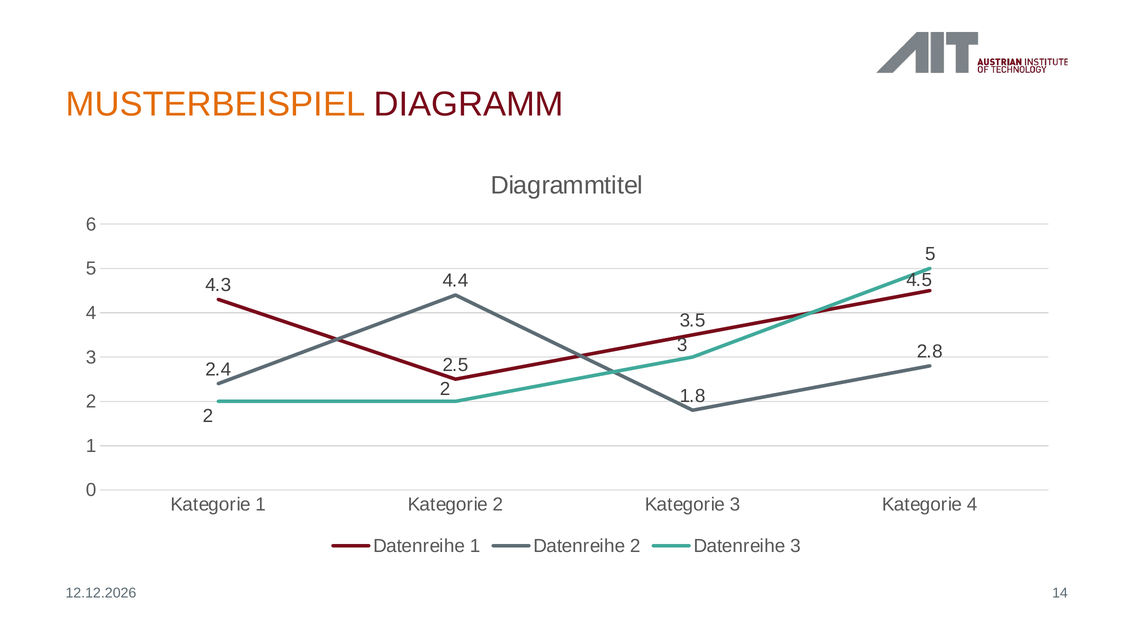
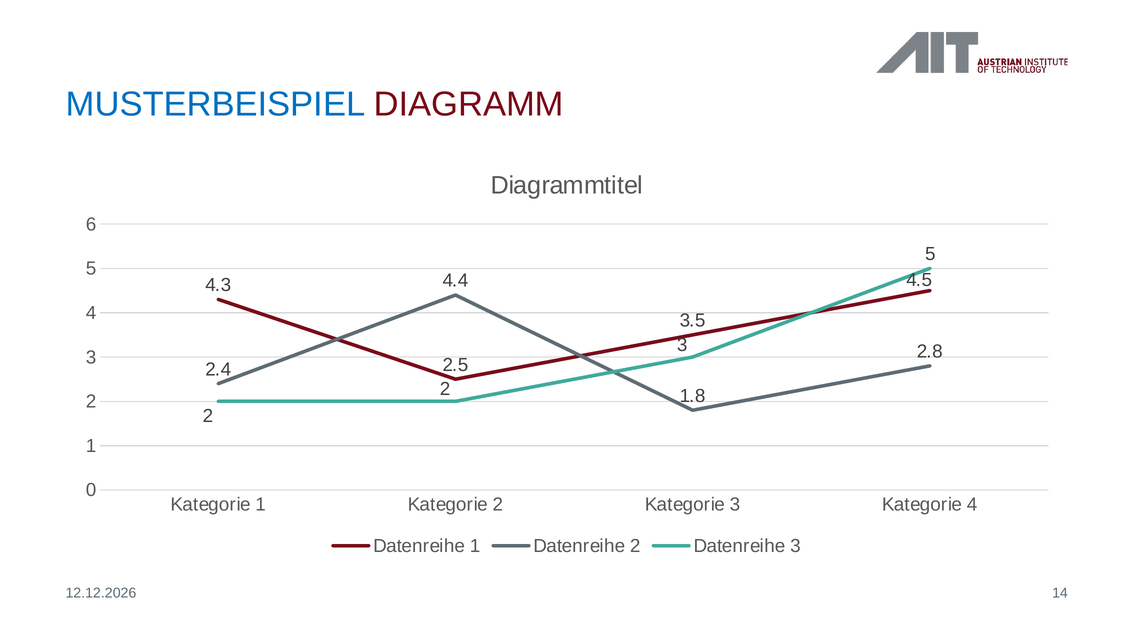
MUSTERBEISPIEL colour: orange -> blue
